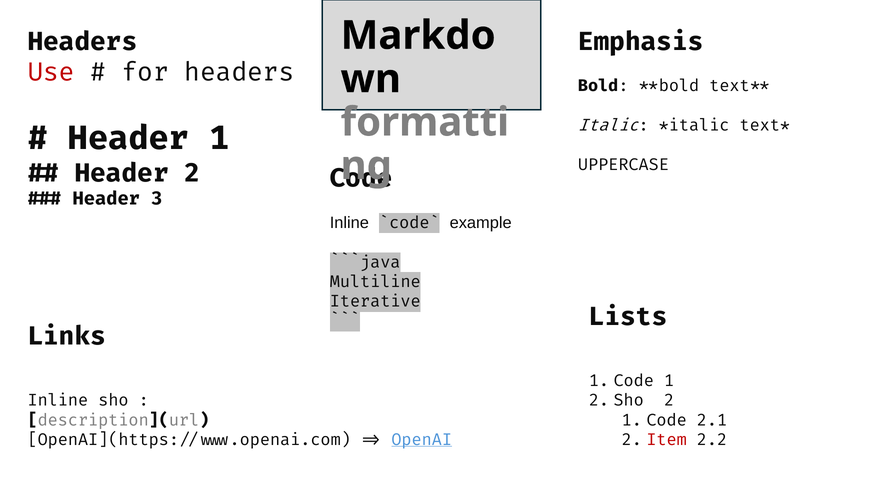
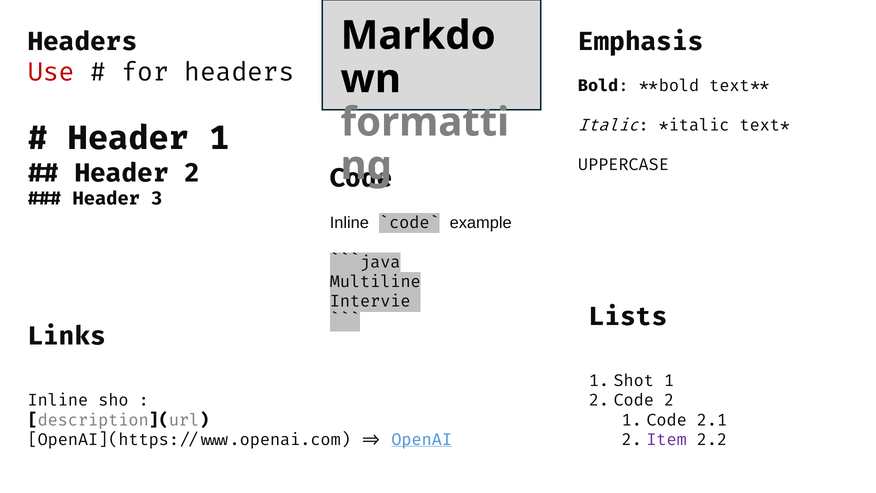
Iterative: Iterative -> Interview
Code at (634, 381): Code -> Shot
2 Show: Show -> Code
Item colour: red -> purple
